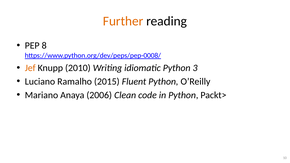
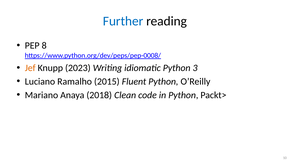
Further colour: orange -> blue
2010: 2010 -> 2023
2006: 2006 -> 2018
